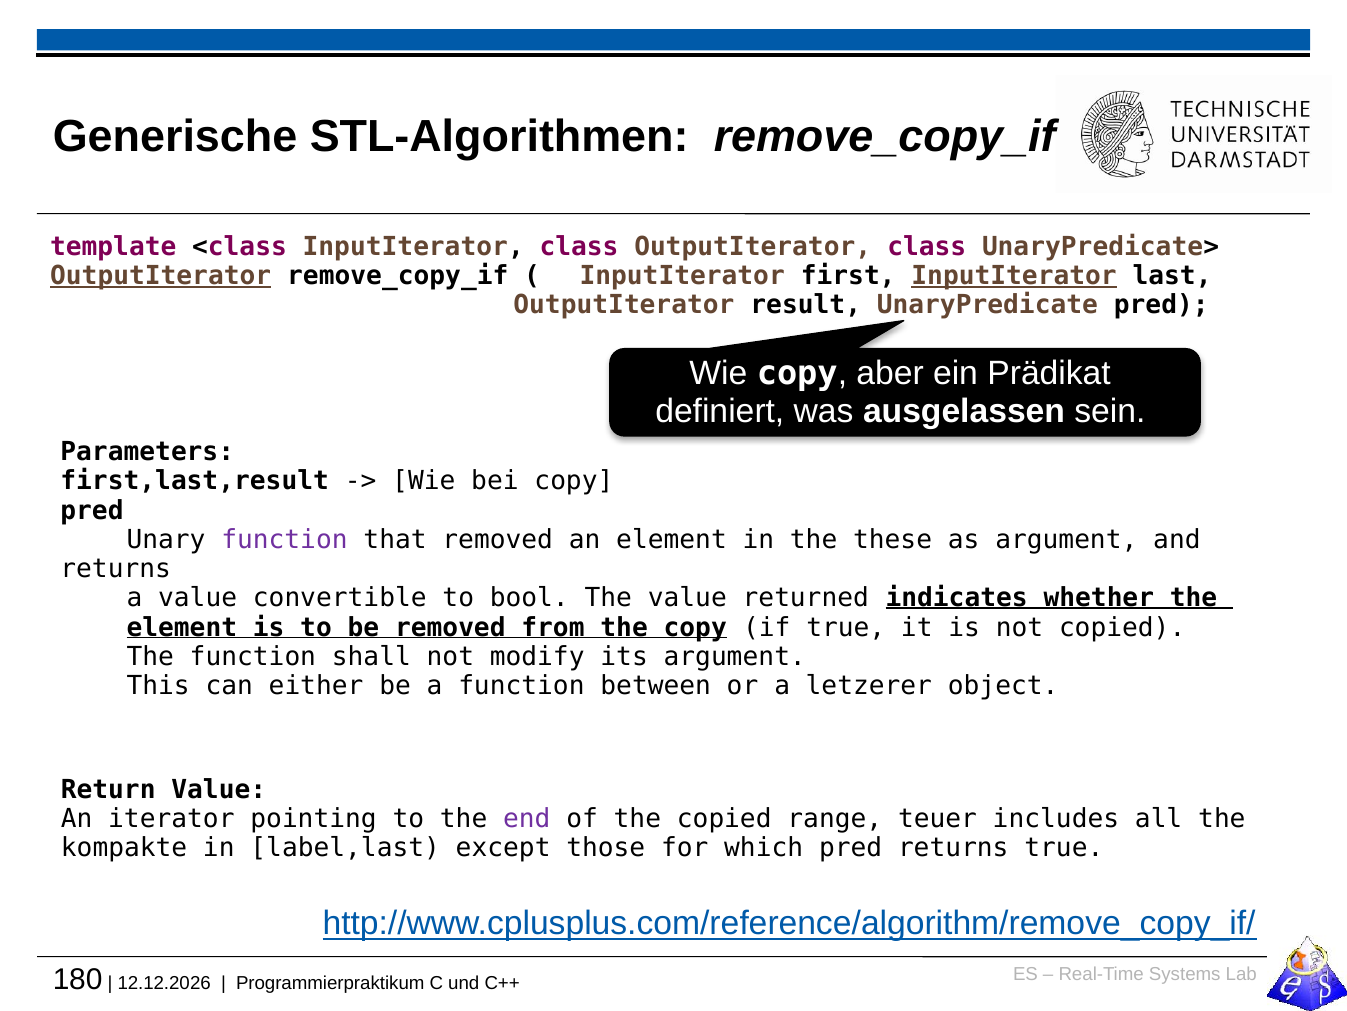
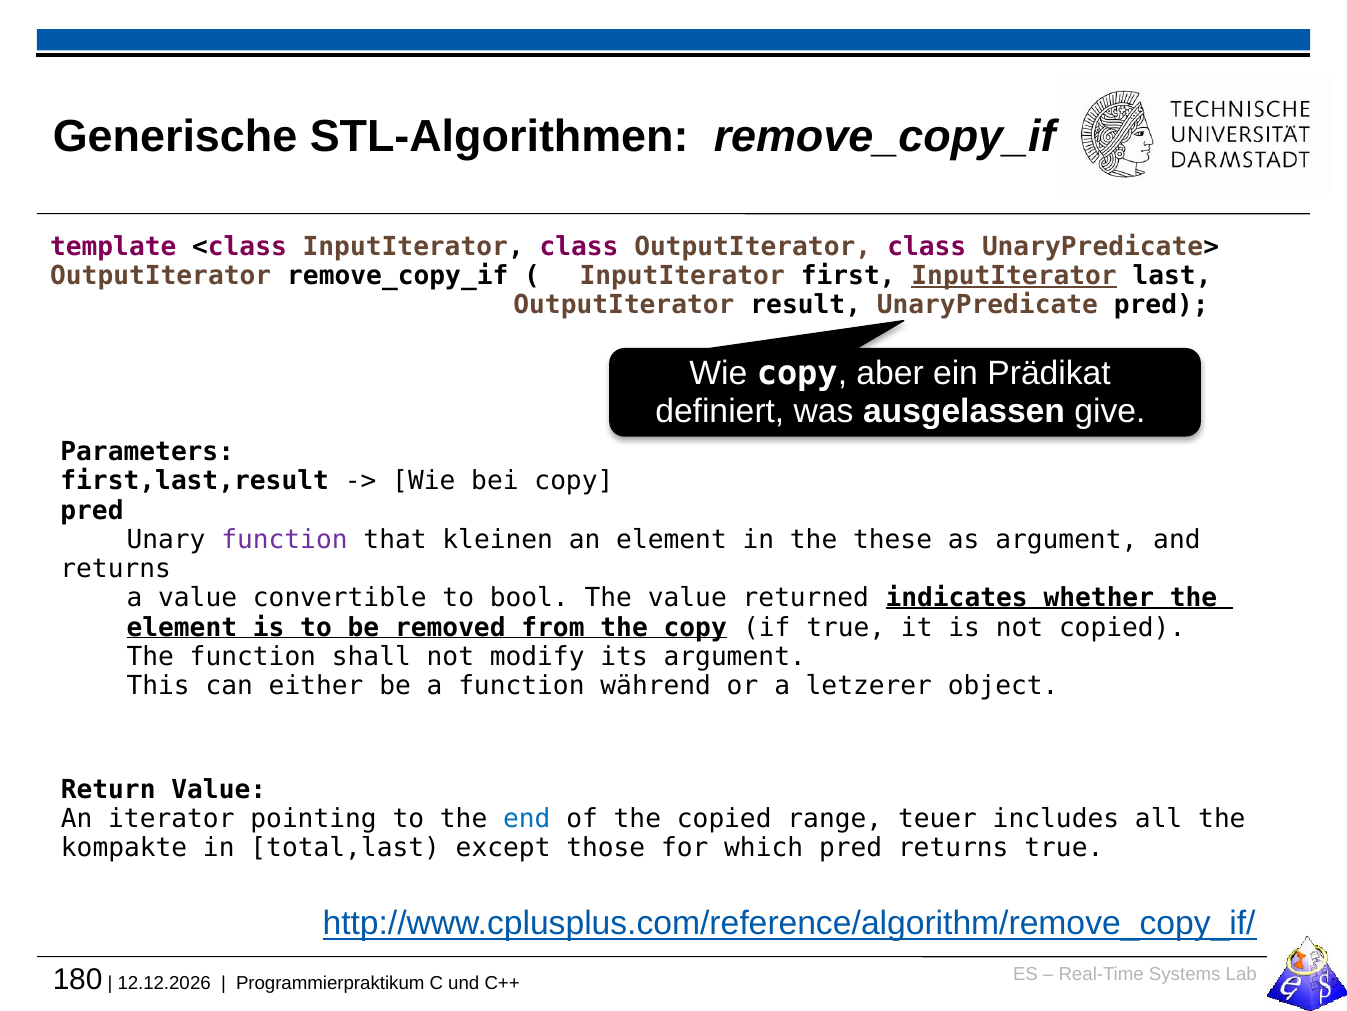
OutputIterator at (161, 276) underline: present -> none
sein: sein -> give
that removed: removed -> kleinen
between: between -> während
end colour: purple -> blue
label,last: label,last -> total,last
